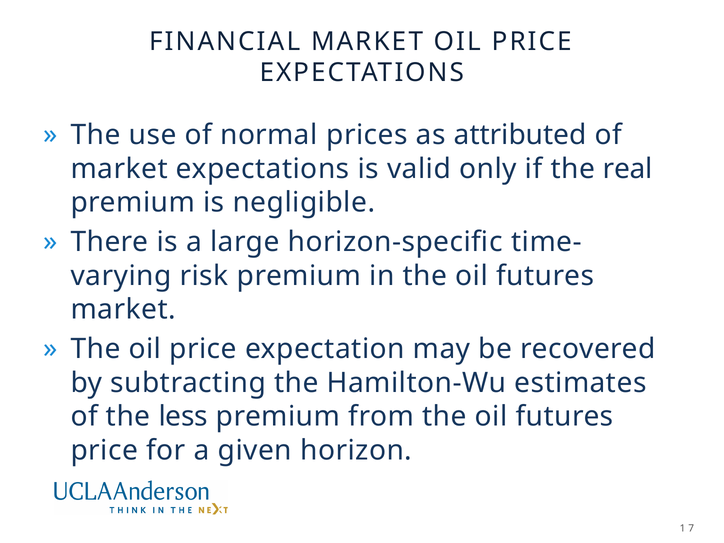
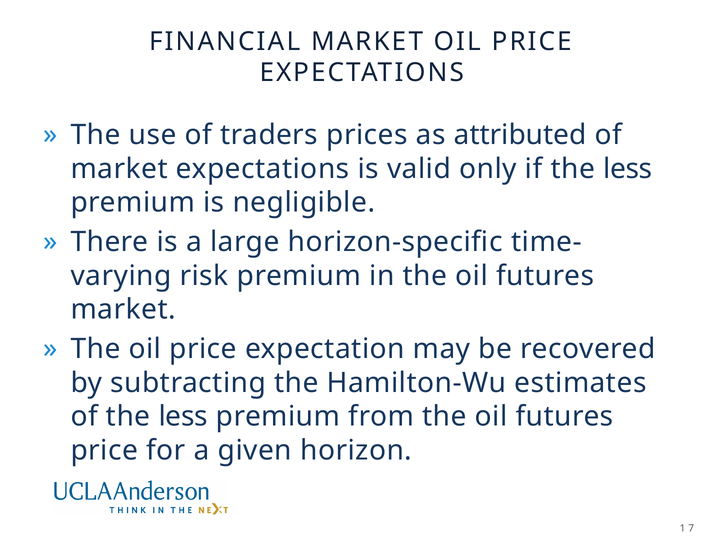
normal: normal -> traders
if the real: real -> less
